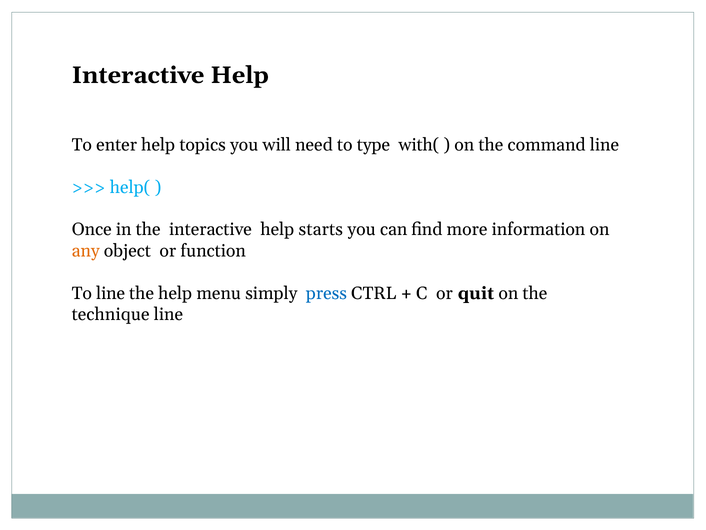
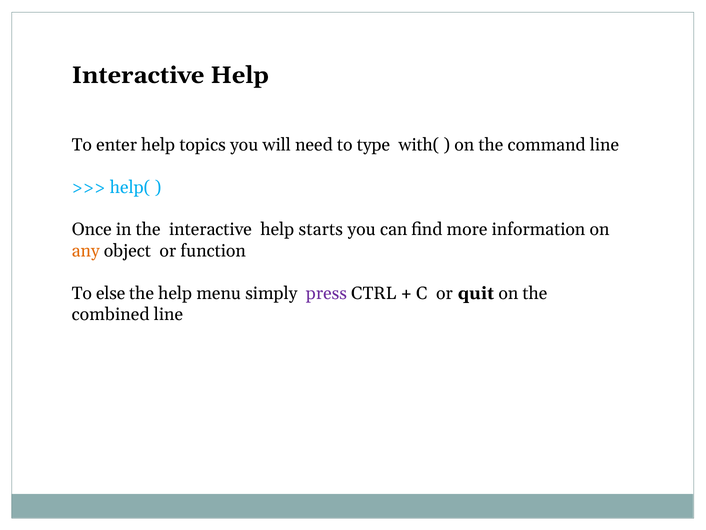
To line: line -> else
press colour: blue -> purple
technique: technique -> combined
